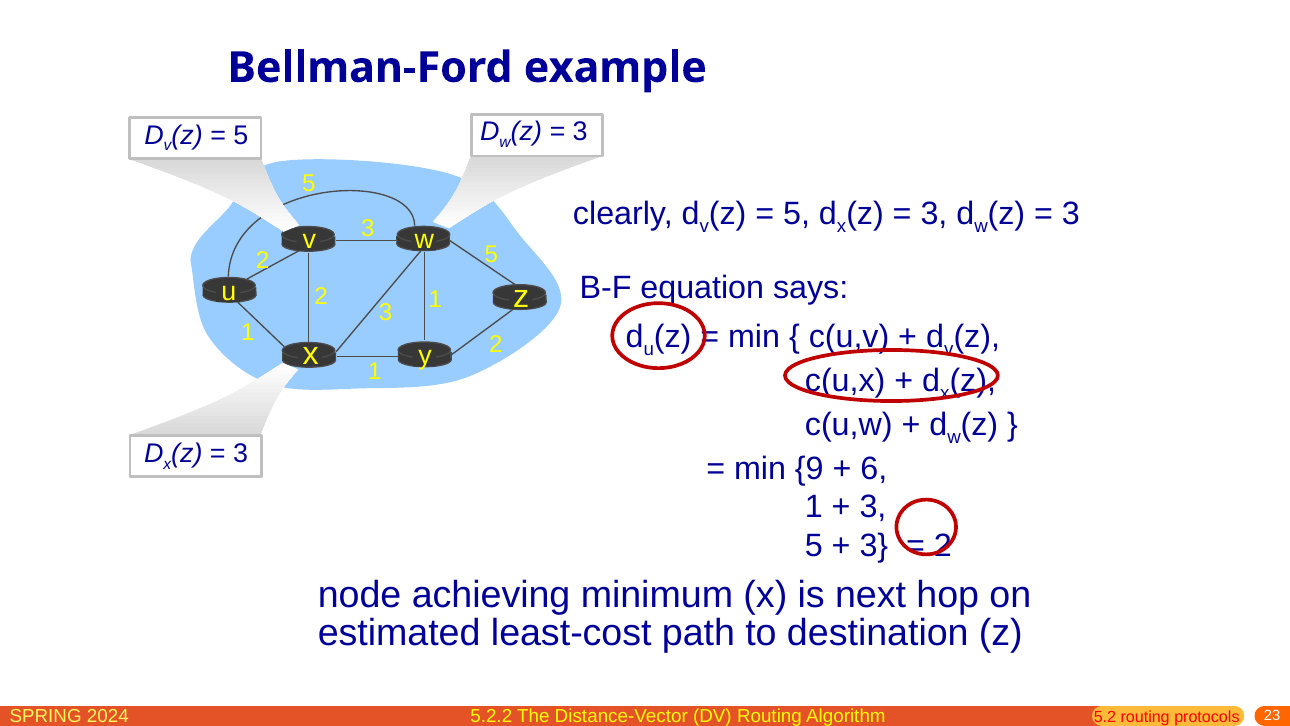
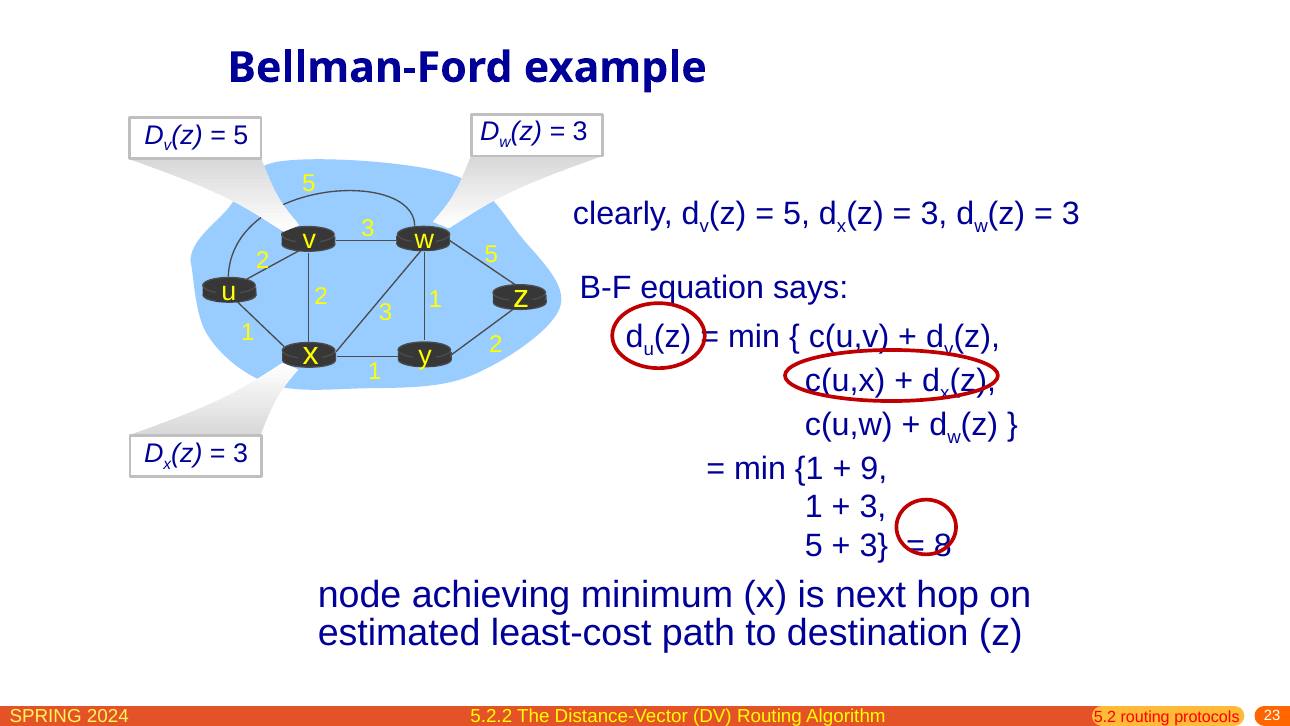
min 9: 9 -> 1
6: 6 -> 9
2 at (943, 546): 2 -> 8
